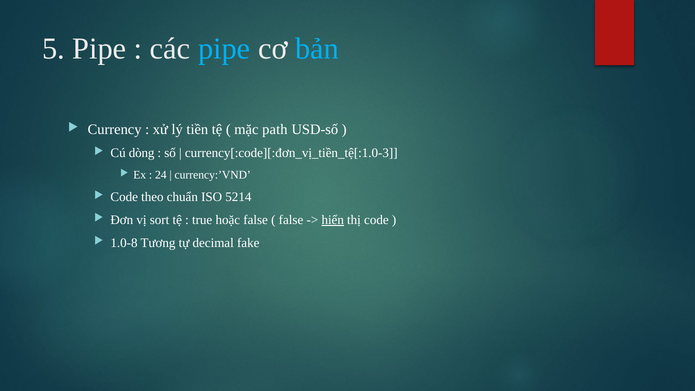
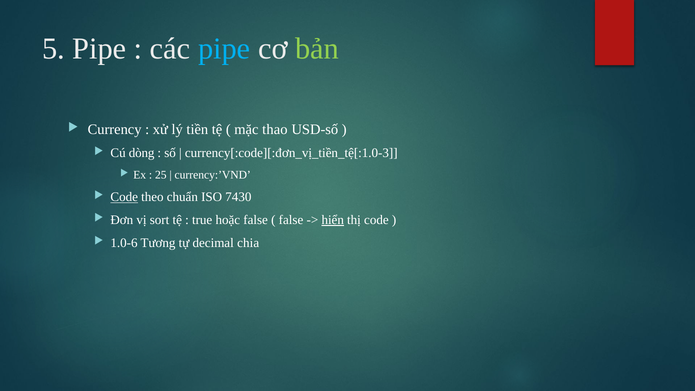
bản colour: light blue -> light green
path: path -> thao
24: 24 -> 25
Code at (124, 197) underline: none -> present
5214: 5214 -> 7430
1.0-8: 1.0-8 -> 1.0-6
fake: fake -> chia
